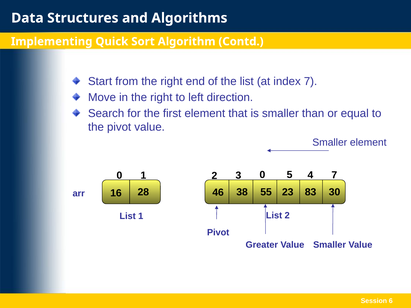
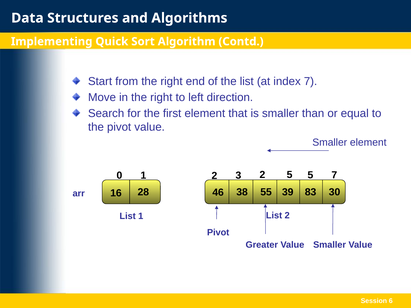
5 4: 4 -> 5
2 0: 0 -> 2
23: 23 -> 39
